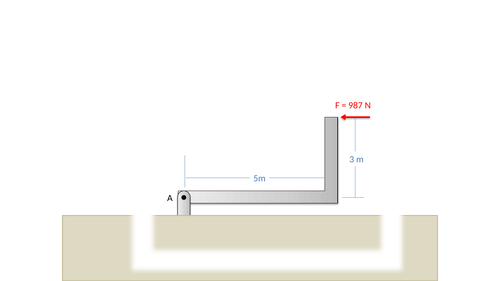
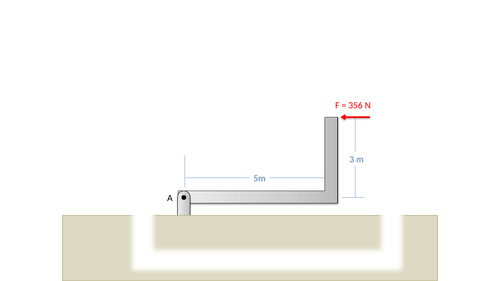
987: 987 -> 356
